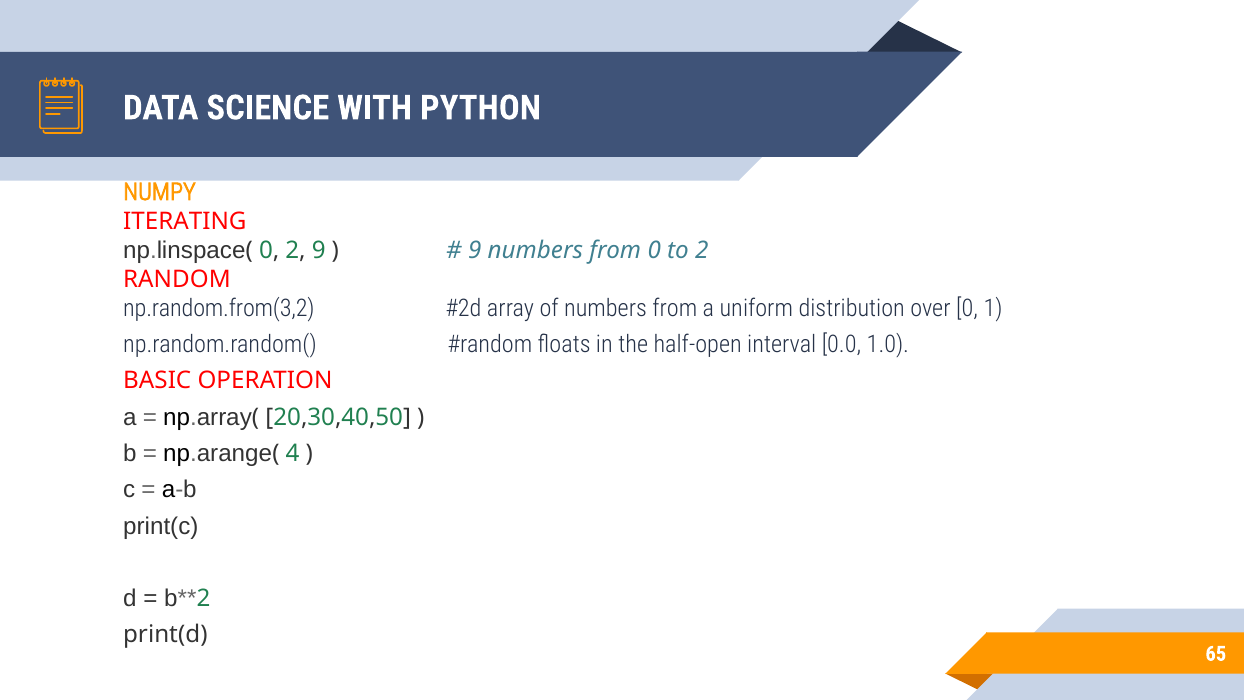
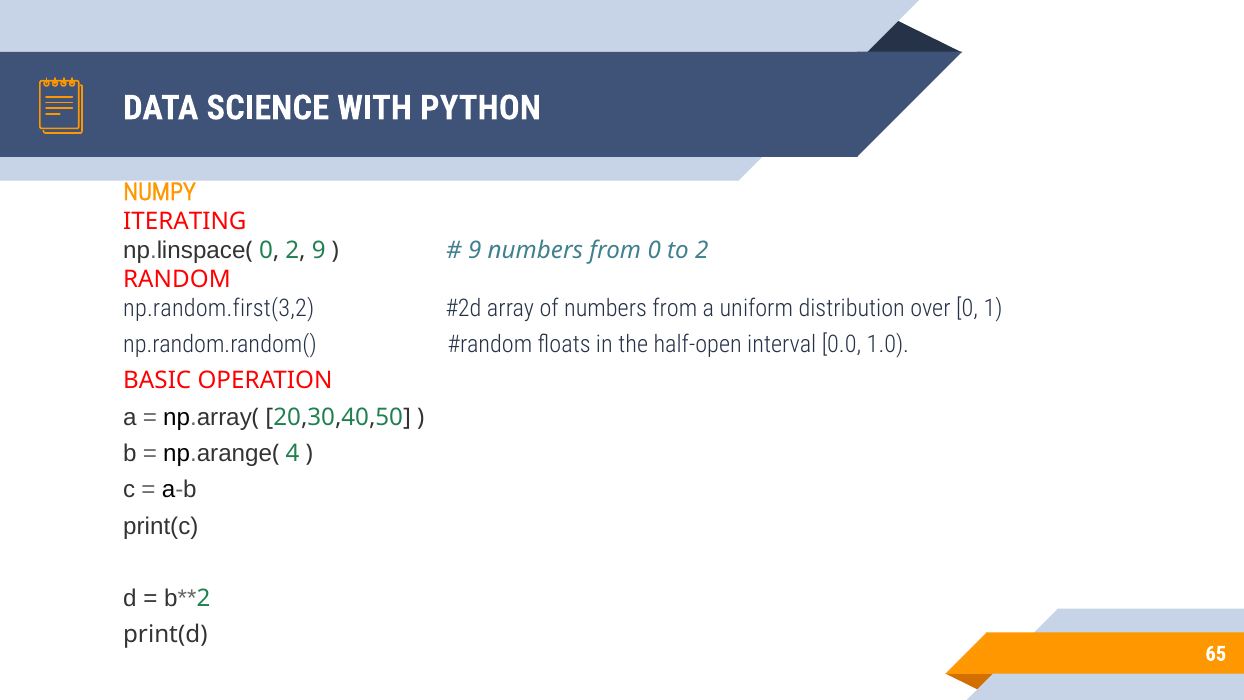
np.random.from(3,2: np.random.from(3,2 -> np.random.first(3,2
